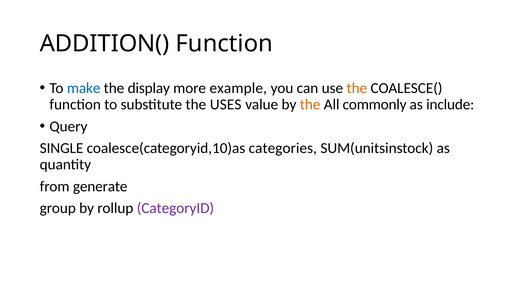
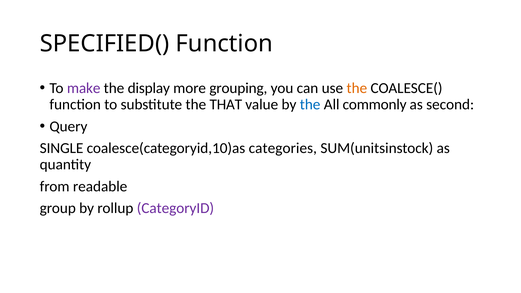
ADDITION(: ADDITION( -> SPECIFIED(
make colour: blue -> purple
example: example -> grouping
USES: USES -> THAT
the at (310, 105) colour: orange -> blue
include: include -> second
generate: generate -> readable
